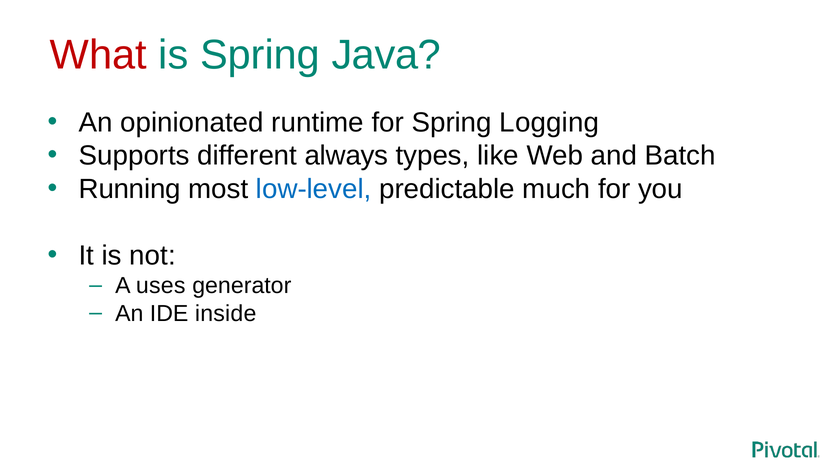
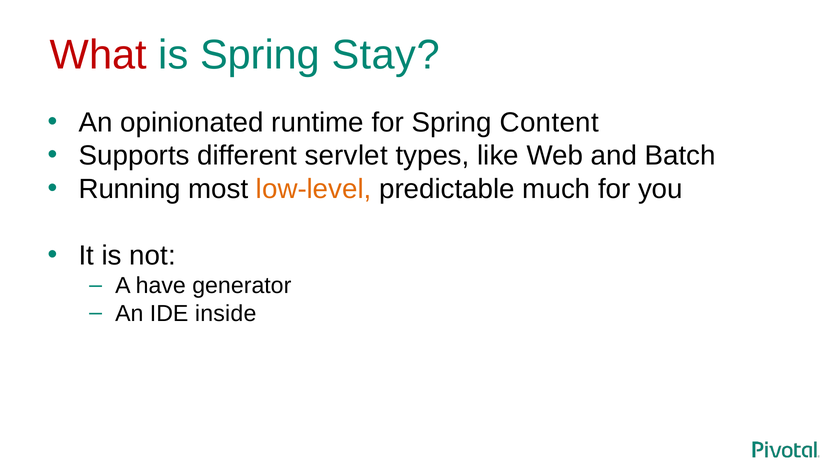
Java: Java -> Stay
Logging: Logging -> Content
always: always -> servlet
low-level colour: blue -> orange
uses: uses -> have
